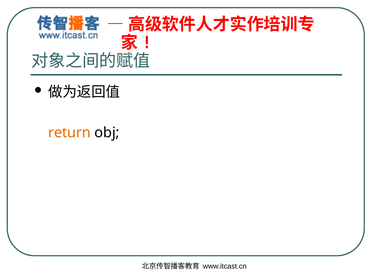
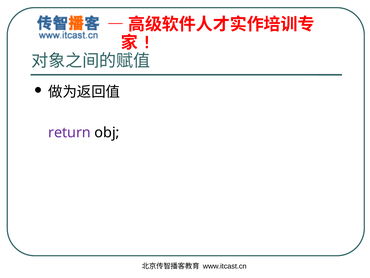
return colour: orange -> purple
